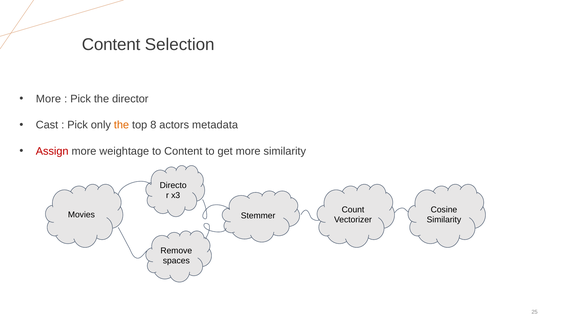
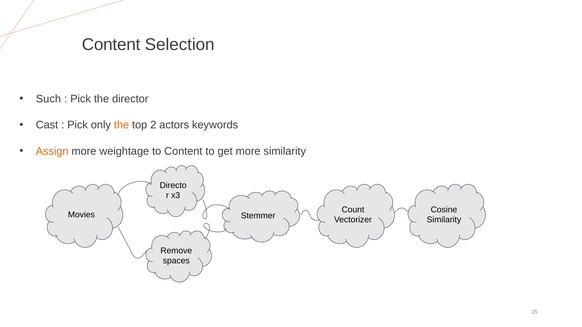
More at (48, 99): More -> Such
8: 8 -> 2
metadata: metadata -> keywords
Assign colour: red -> orange
